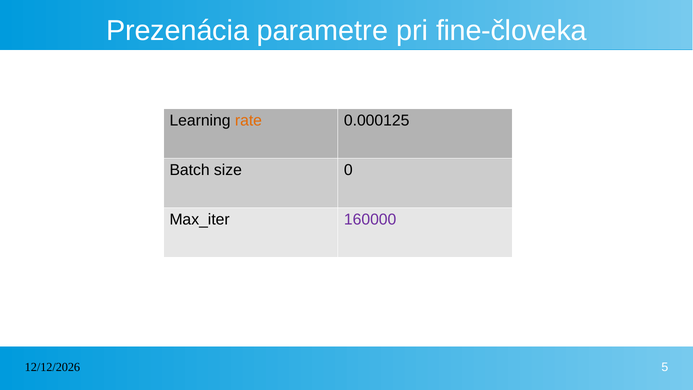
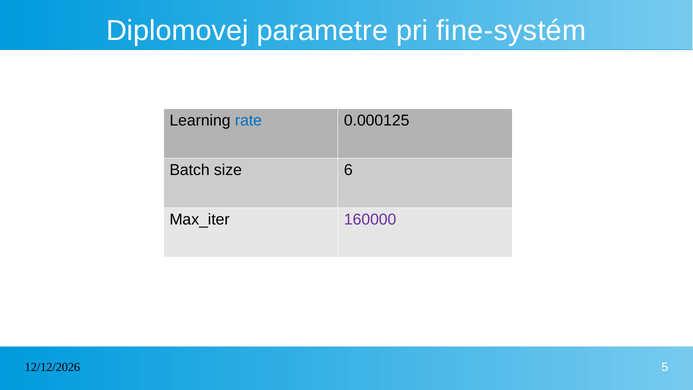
Prezenácia: Prezenácia -> Diplomovej
fine-človeka: fine-človeka -> fine-systém
rate colour: orange -> blue
0: 0 -> 6
